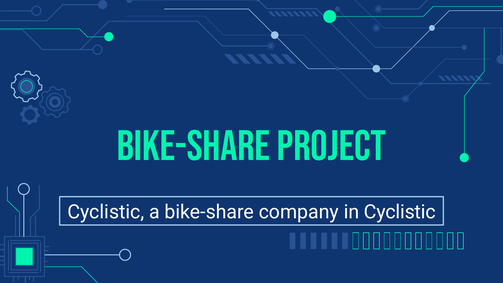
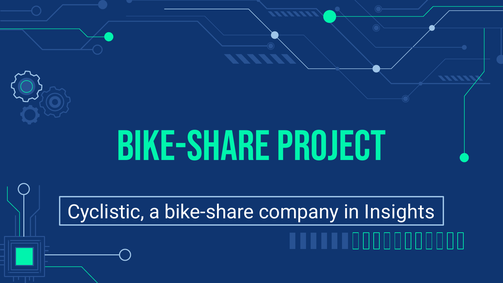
in Cyclistic: Cyclistic -> Insights
